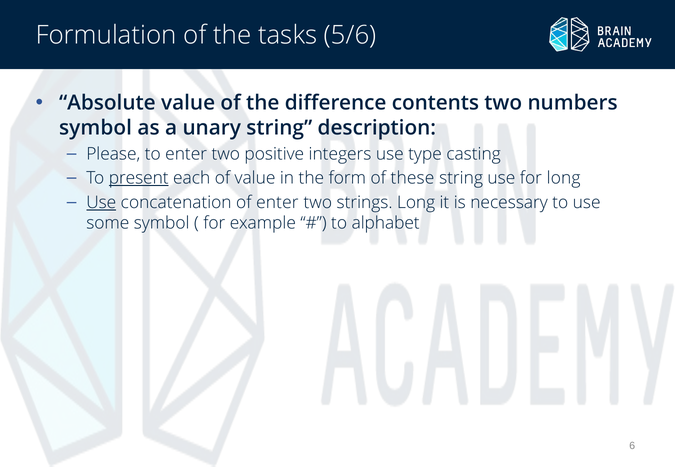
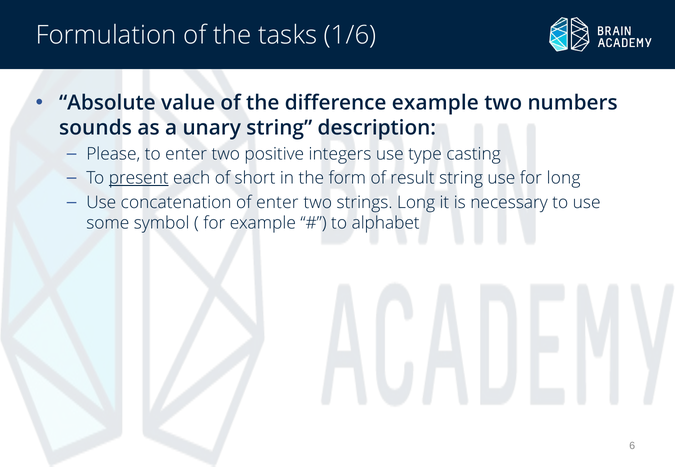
5/6: 5/6 -> 1/6
difference contents: contents -> example
symbol at (96, 128): symbol -> sounds
of value: value -> short
these: these -> result
Use at (101, 202) underline: present -> none
